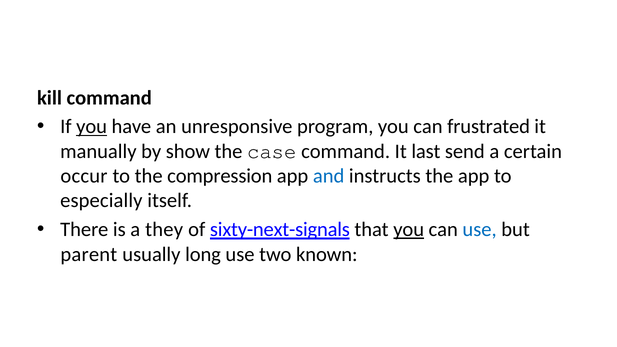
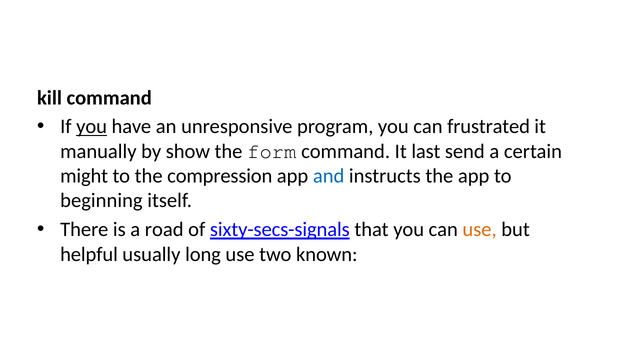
case: case -> form
occur: occur -> might
especially: especially -> beginning
they: they -> road
sixty-next-signals: sixty-next-signals -> sixty-secs-signals
you at (409, 229) underline: present -> none
use at (480, 229) colour: blue -> orange
parent: parent -> helpful
